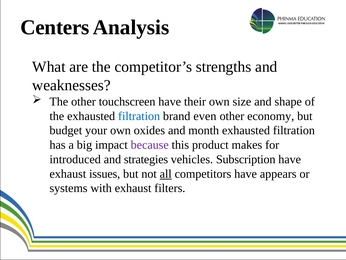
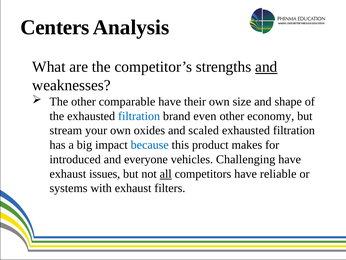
and at (266, 67) underline: none -> present
touchscreen: touchscreen -> comparable
budget: budget -> stream
month: month -> scaled
because colour: purple -> blue
strategies: strategies -> everyone
Subscription: Subscription -> Challenging
appears: appears -> reliable
